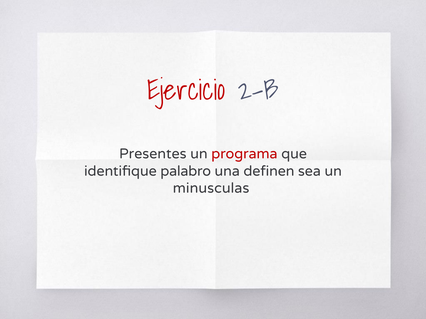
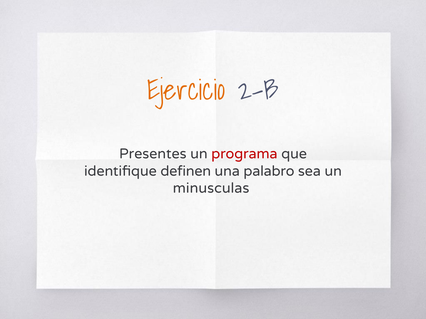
Ejercicio colour: red -> orange
palabro: palabro -> definen
definen: definen -> palabro
